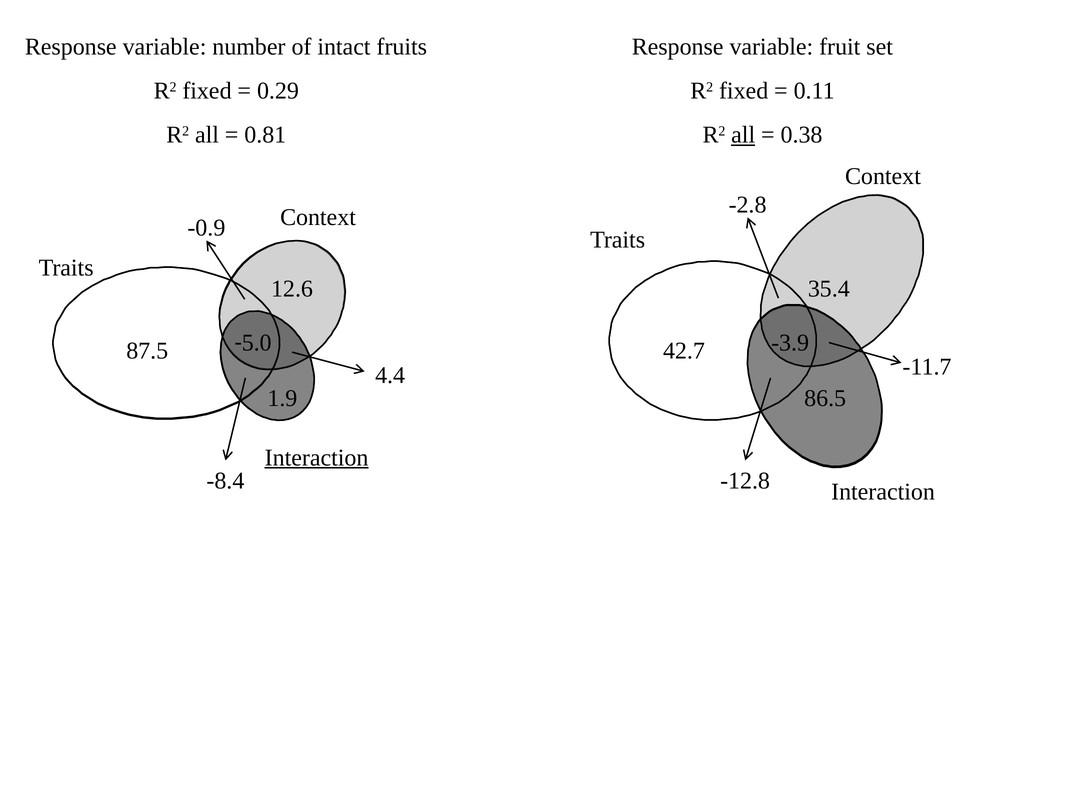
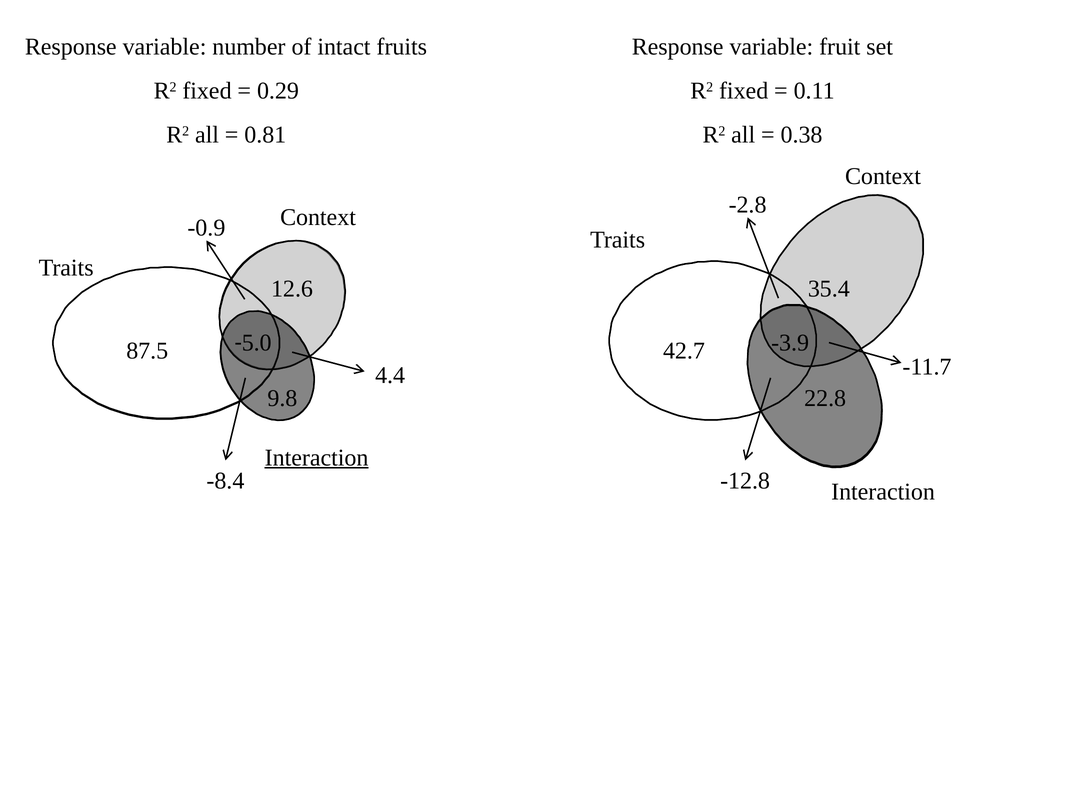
all at (743, 135) underline: present -> none
1.9: 1.9 -> 9.8
86.5: 86.5 -> 22.8
